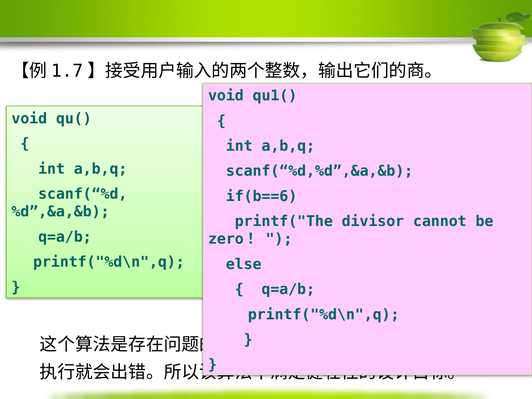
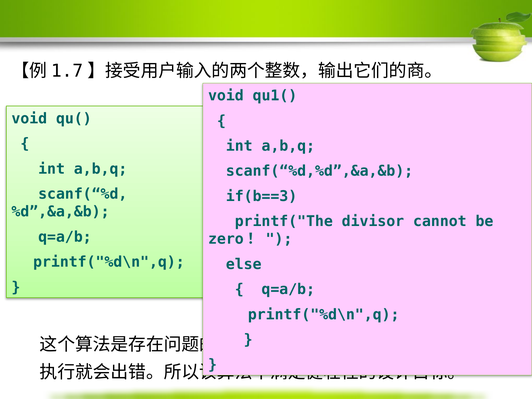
if(b==6: if(b==6 -> if(b==3
